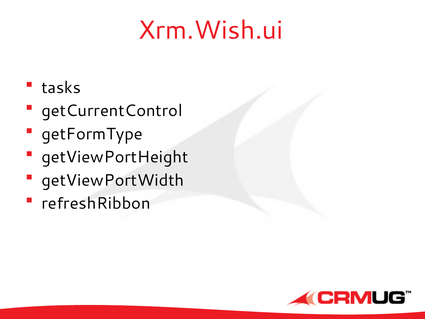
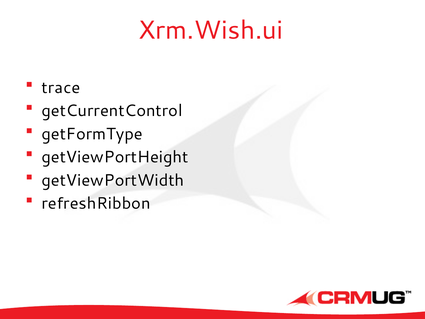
tasks: tasks -> trace
